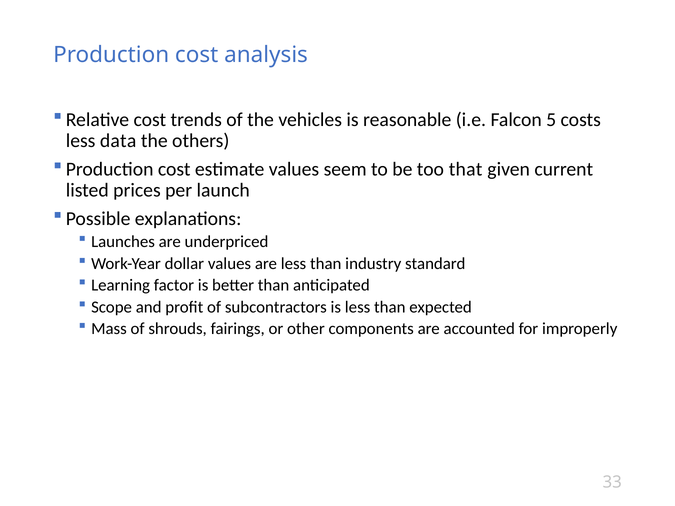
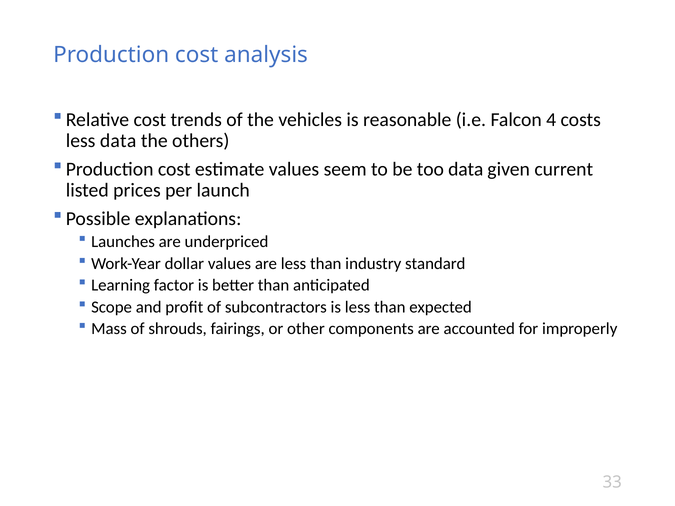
5: 5 -> 4
too that: that -> data
